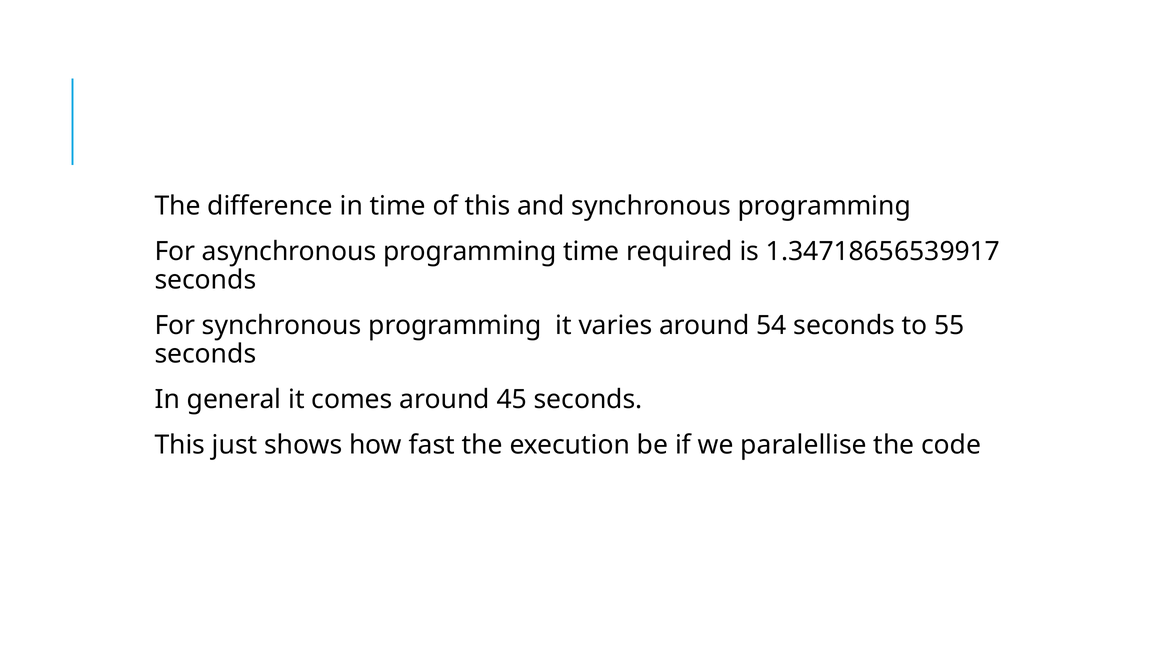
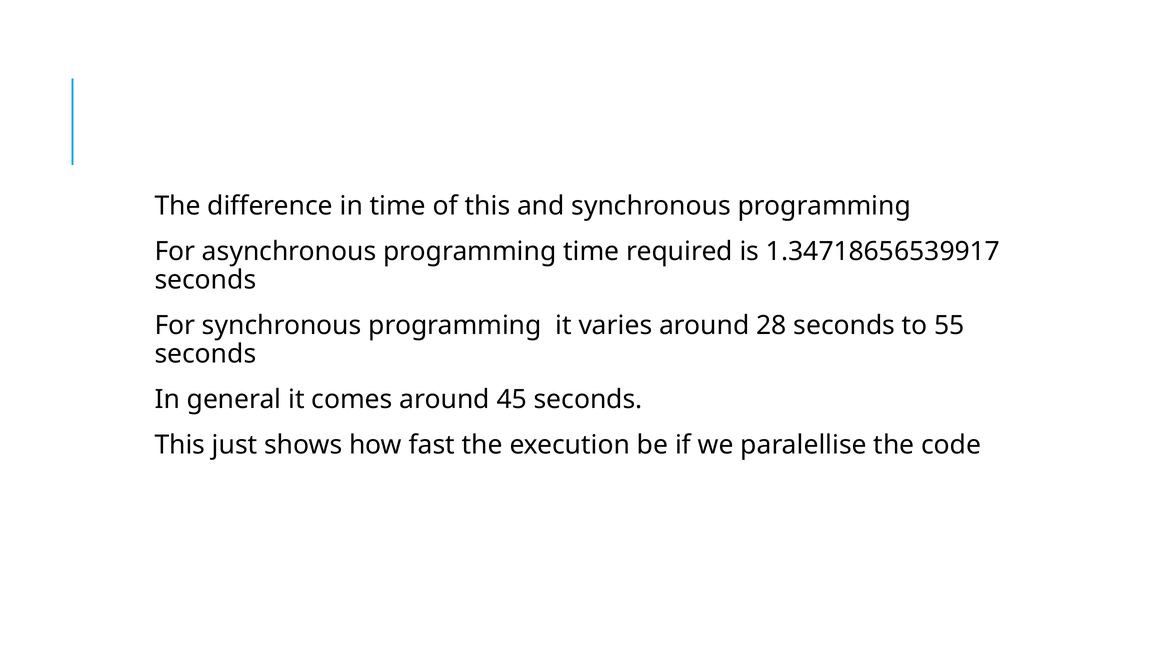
54: 54 -> 28
